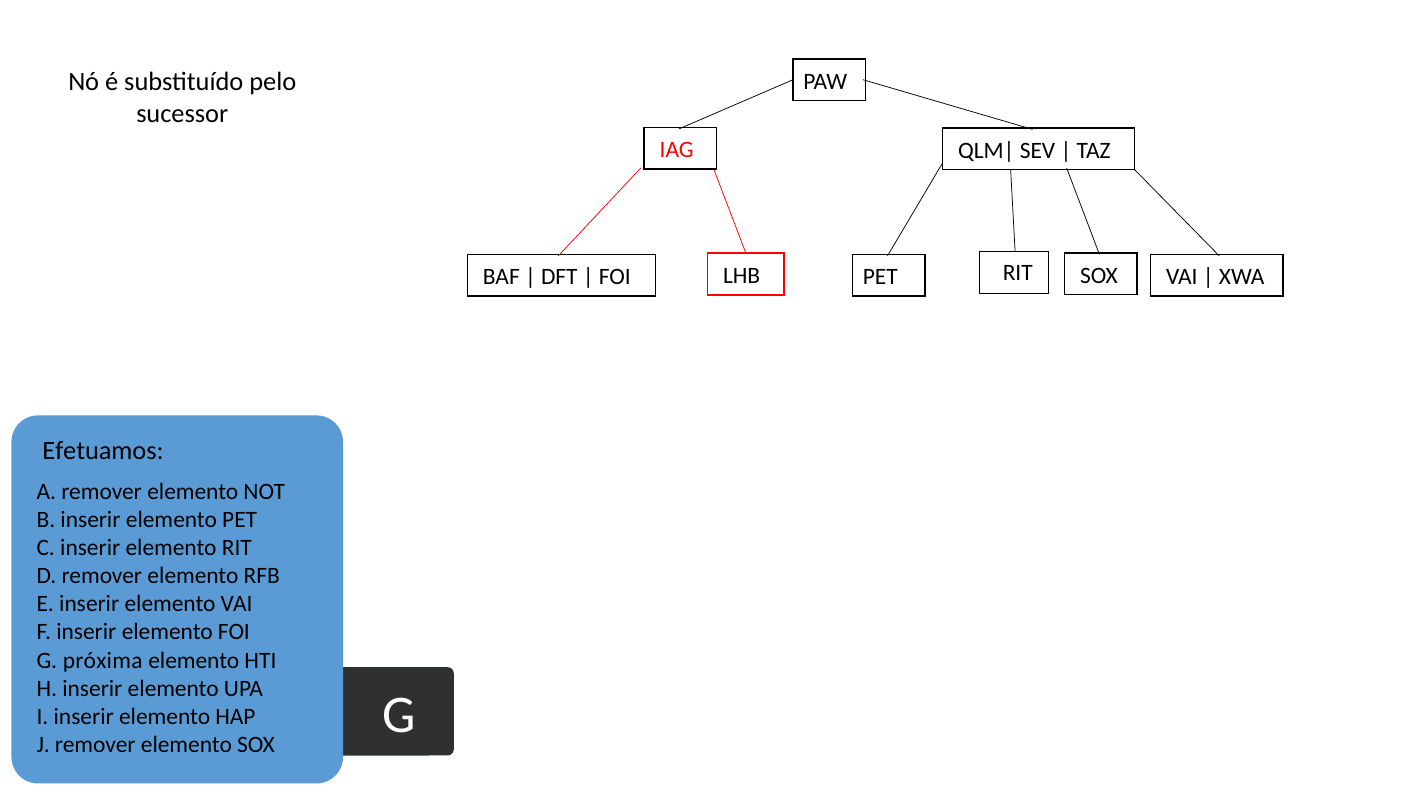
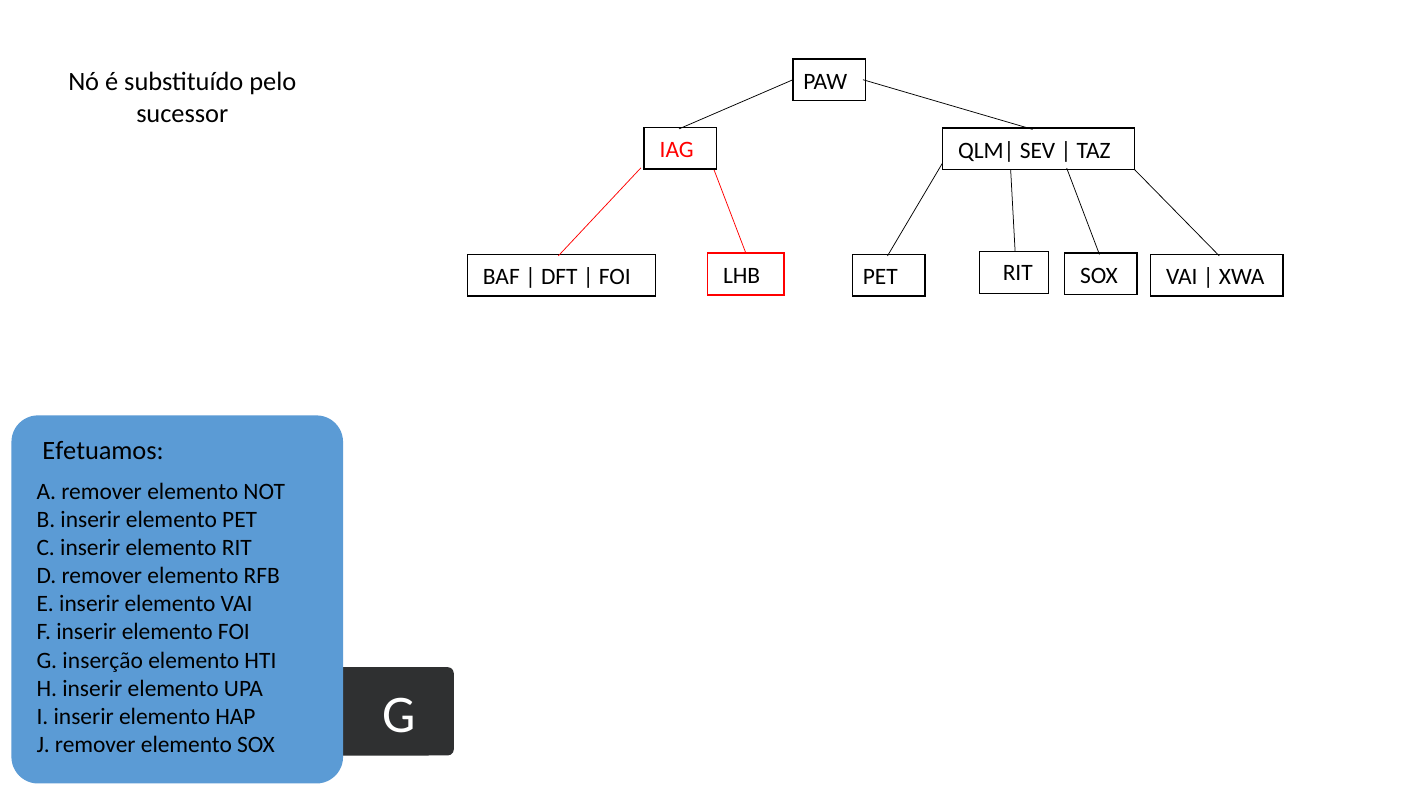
próxima: próxima -> inserção
